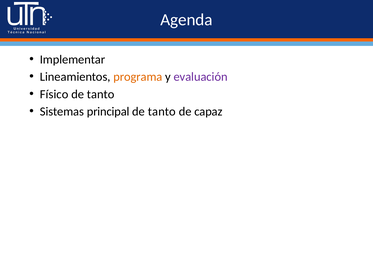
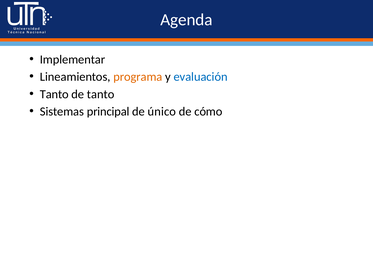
evaluación colour: purple -> blue
Físico at (54, 94): Físico -> Tanto
tanto at (162, 112): tanto -> único
capaz: capaz -> cómo
